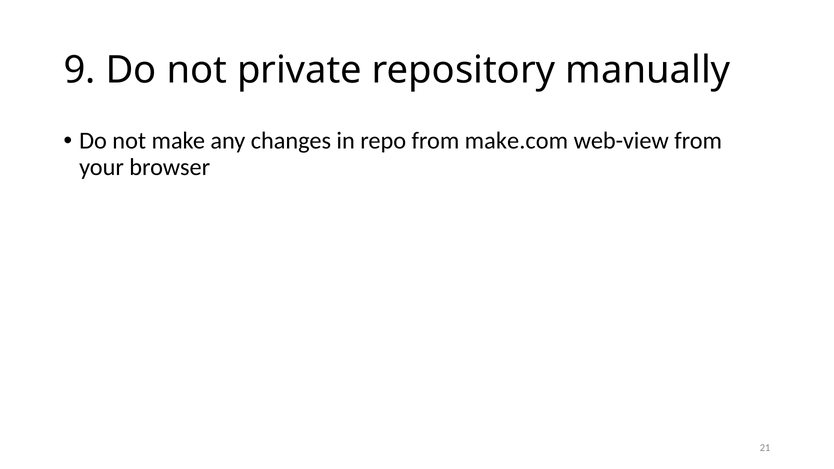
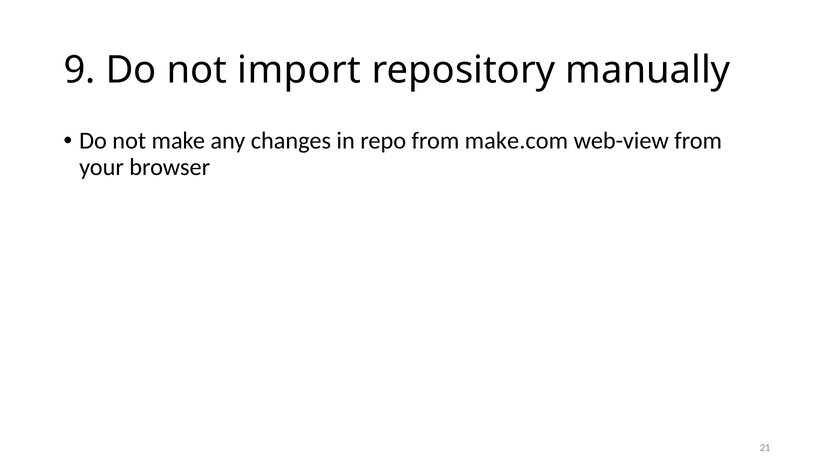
private: private -> import
